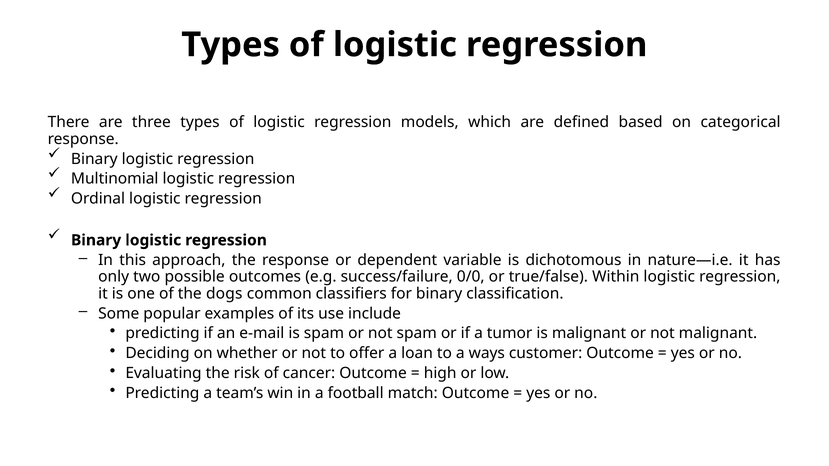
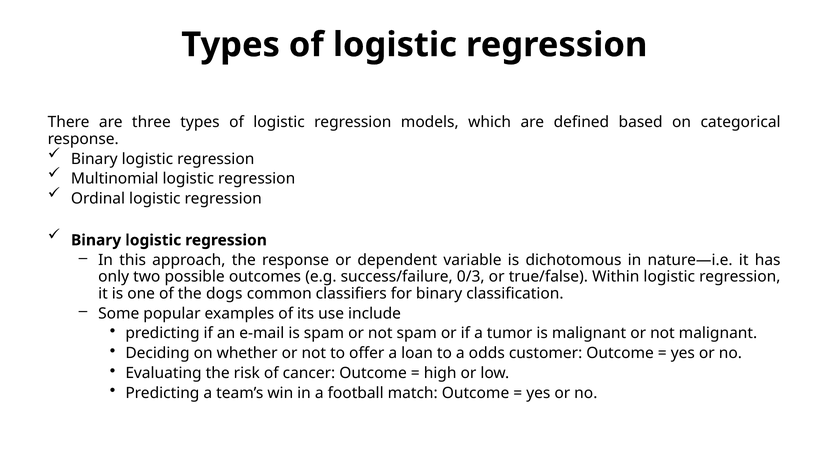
0/0: 0/0 -> 0/3
ways: ways -> odds
